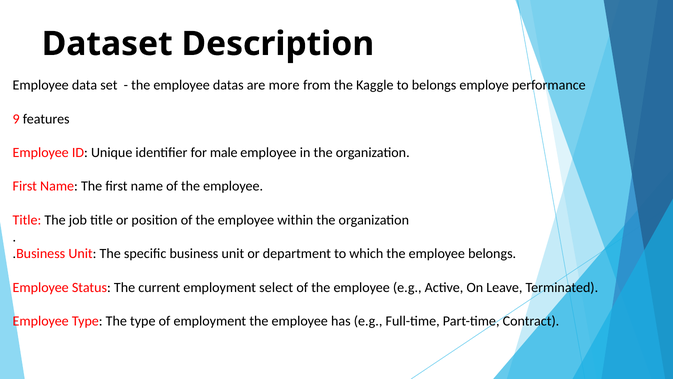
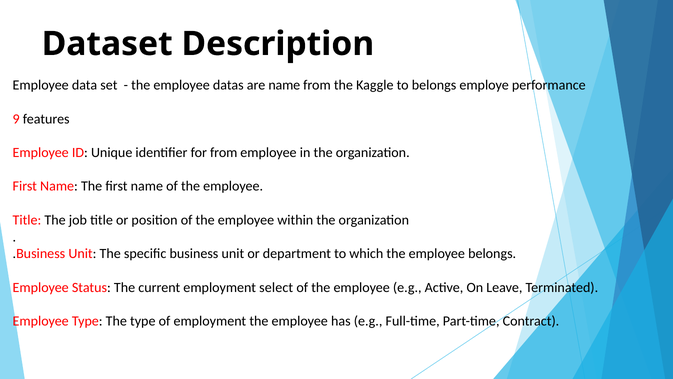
are more: more -> name
for male: male -> from
